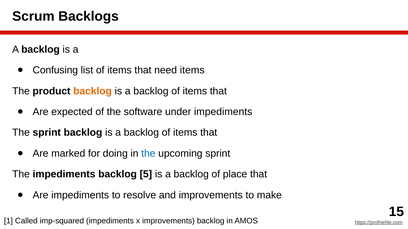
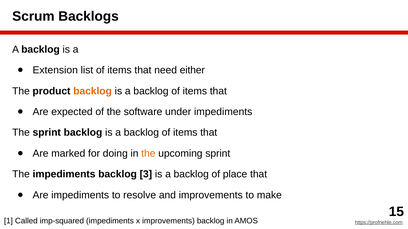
Confusing: Confusing -> Extension
need items: items -> either
the at (148, 154) colour: blue -> orange
5: 5 -> 3
